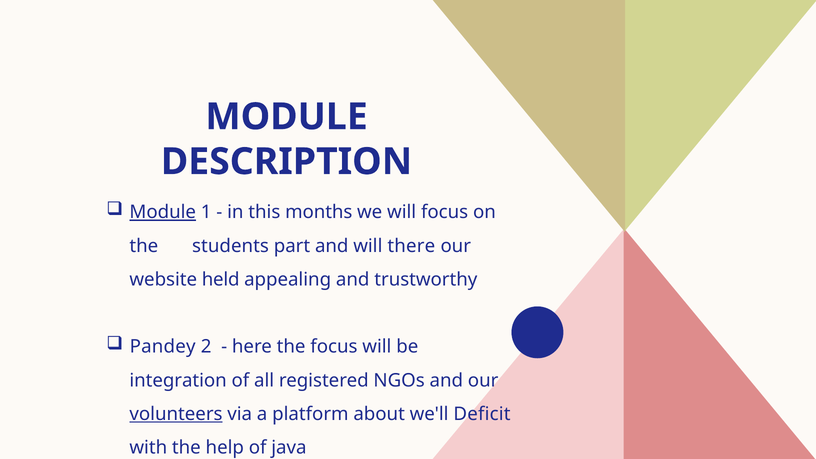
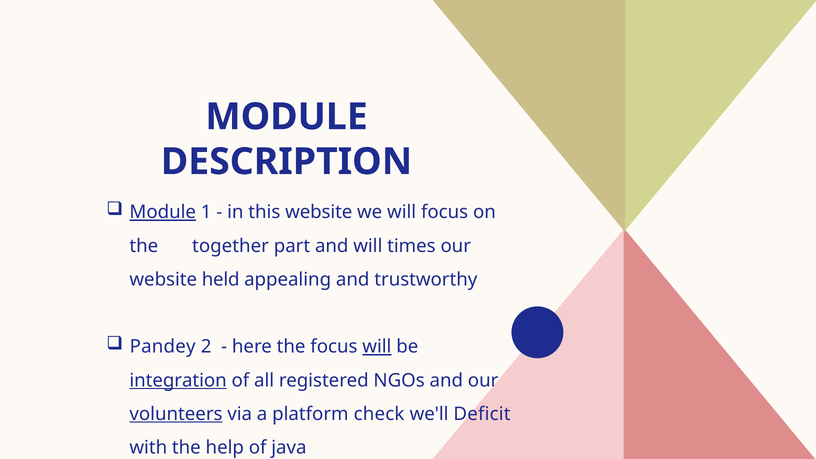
this months: months -> website
students: students -> together
there: there -> times
will at (377, 347) underline: none -> present
integration underline: none -> present
about: about -> check
